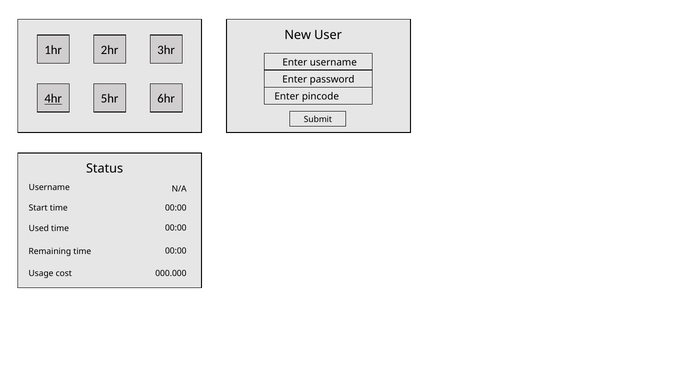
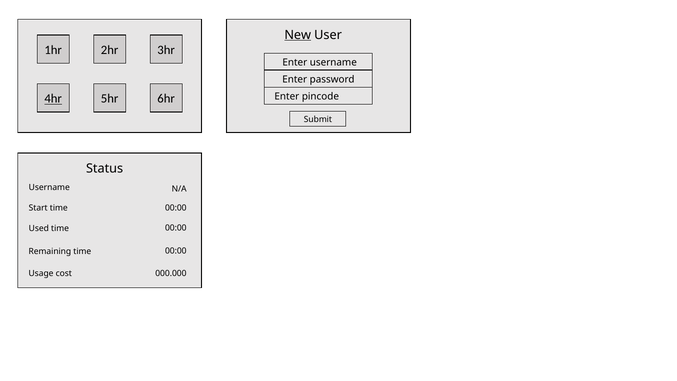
New underline: none -> present
